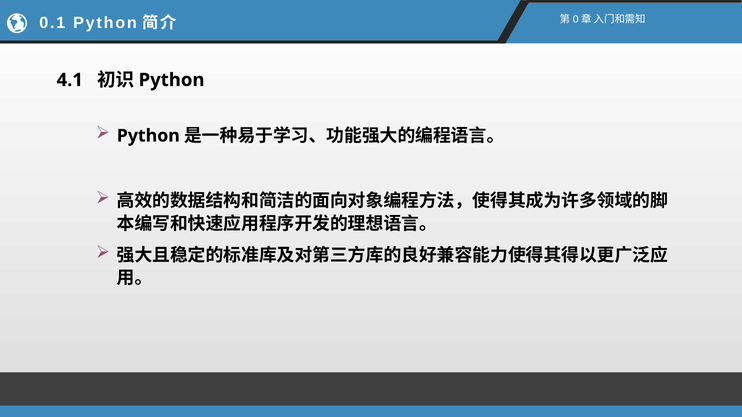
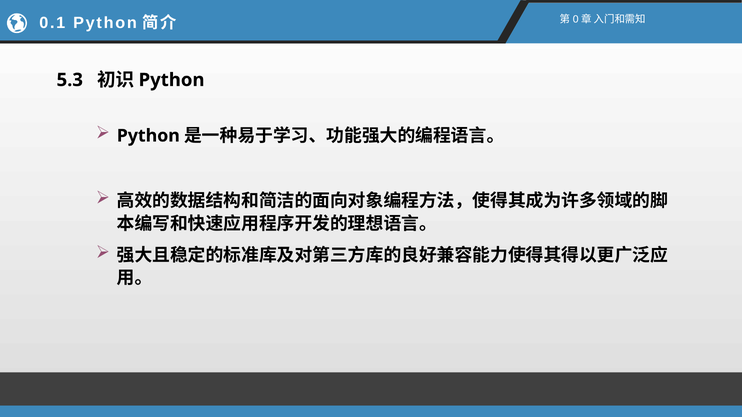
4.1: 4.1 -> 5.3
